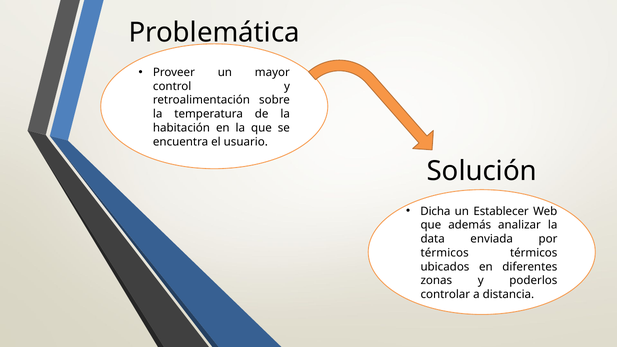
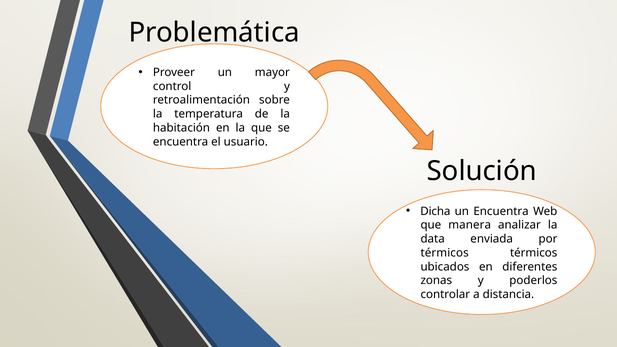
un Establecer: Establecer -> Encuentra
además: además -> manera
